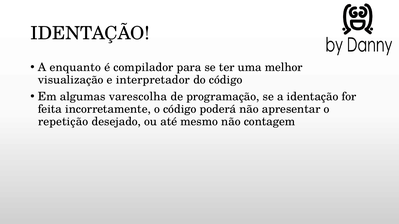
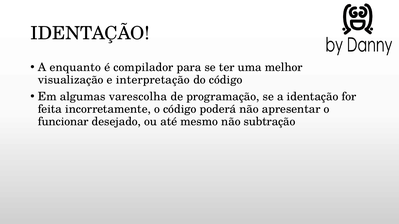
interpretador: interpretador -> interpretação
repetição: repetição -> funcionar
contagem: contagem -> subtração
